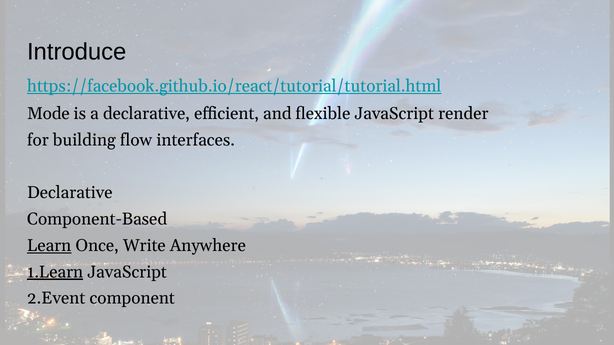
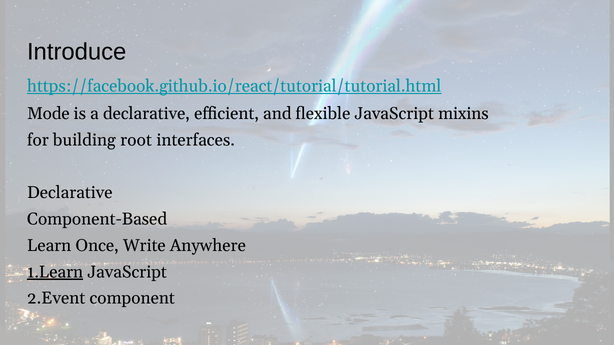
render: render -> mixins
flow: flow -> root
Learn underline: present -> none
